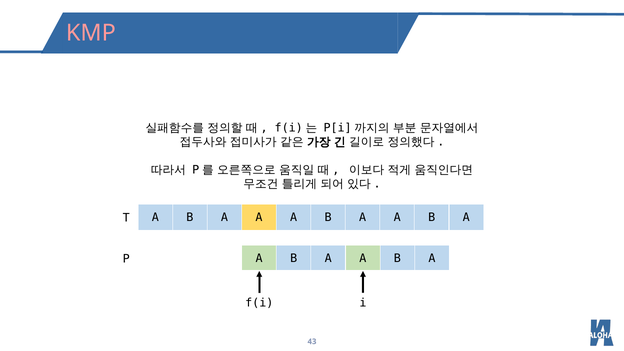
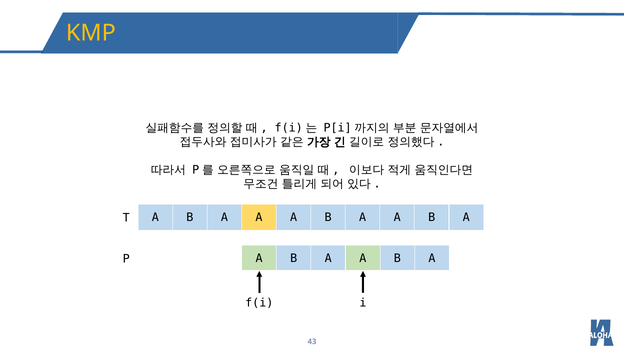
KMP colour: pink -> yellow
